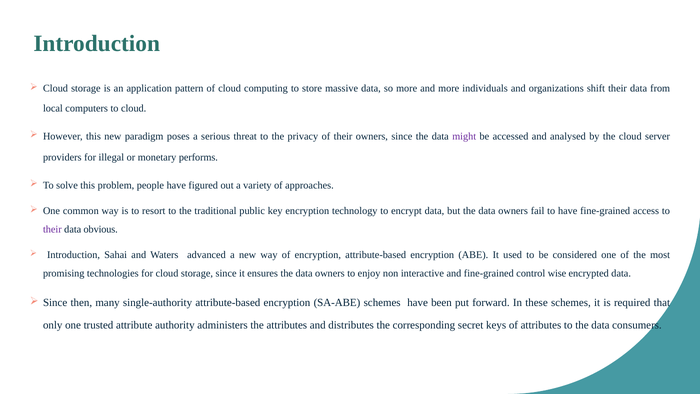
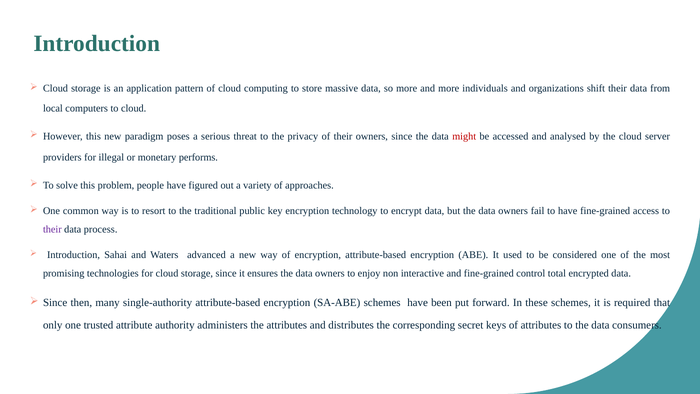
might colour: purple -> red
obvious: obvious -> process
wise: wise -> total
